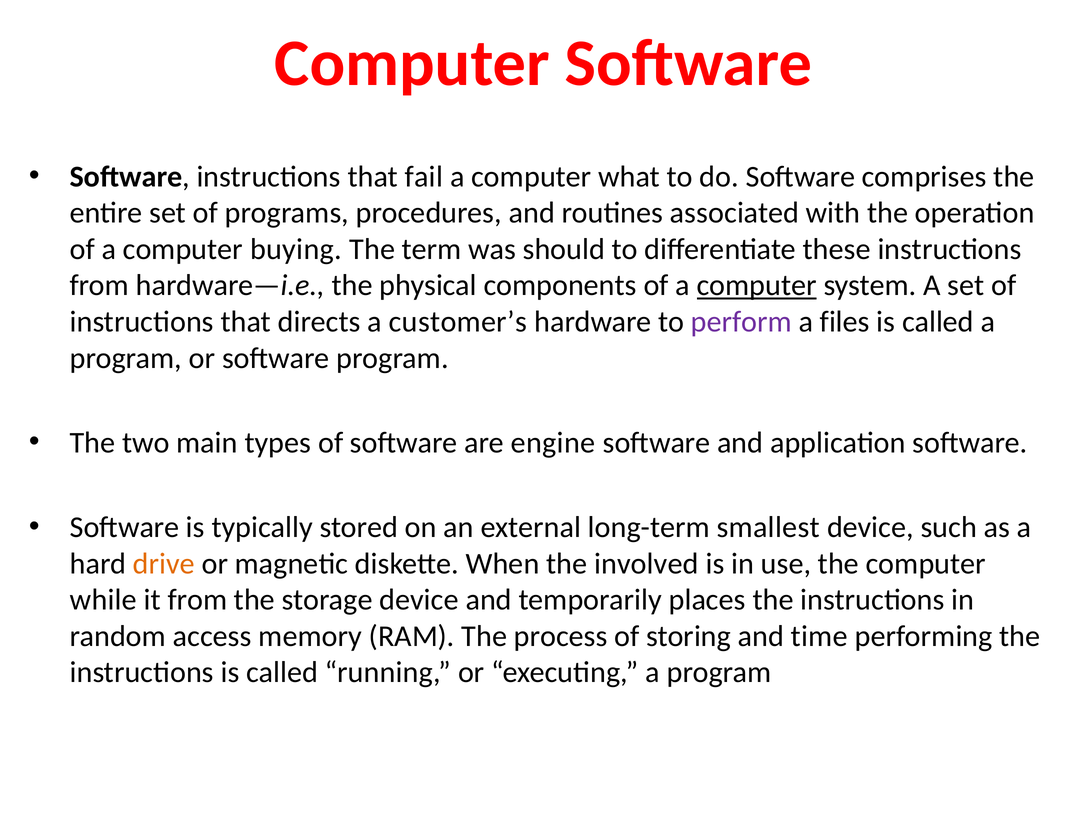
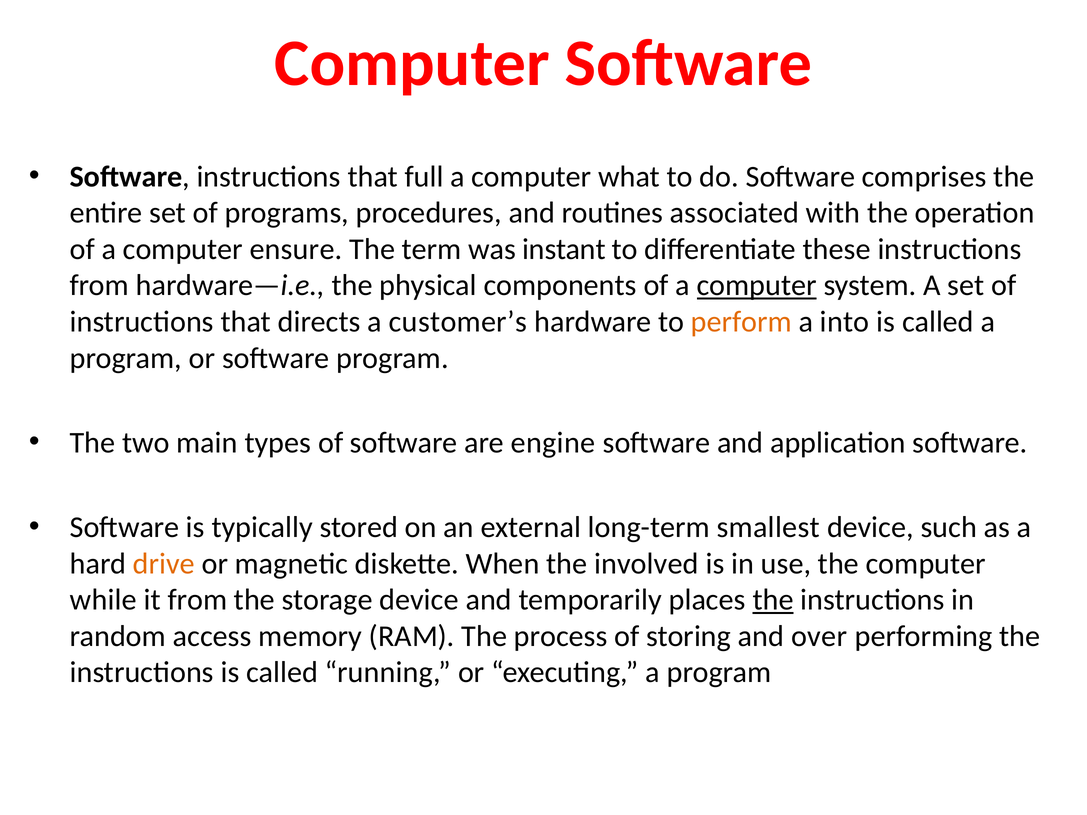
fail: fail -> full
buying: buying -> ensure
should: should -> instant
perform colour: purple -> orange
files: files -> into
the at (773, 600) underline: none -> present
time: time -> over
